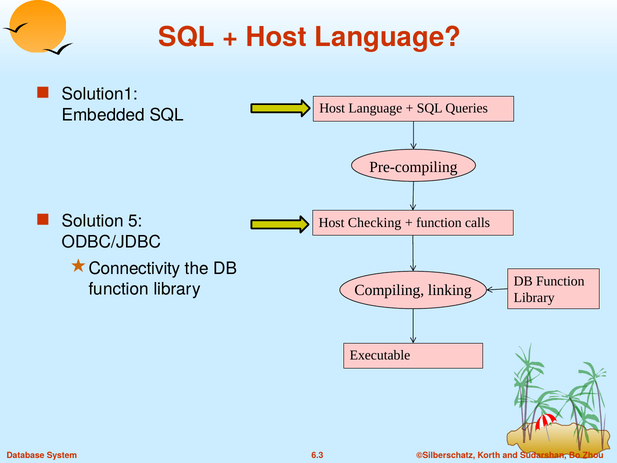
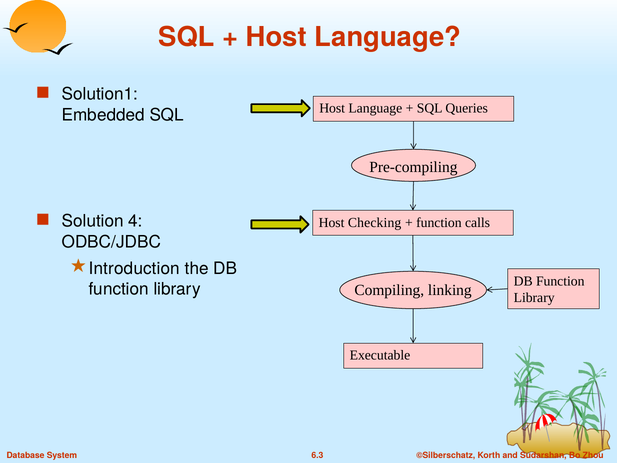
5: 5 -> 4
Connectivity: Connectivity -> Introduction
